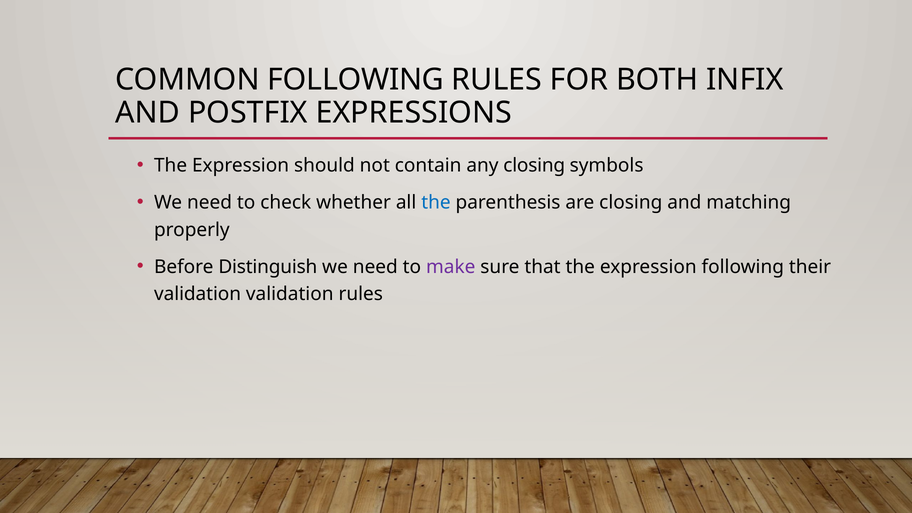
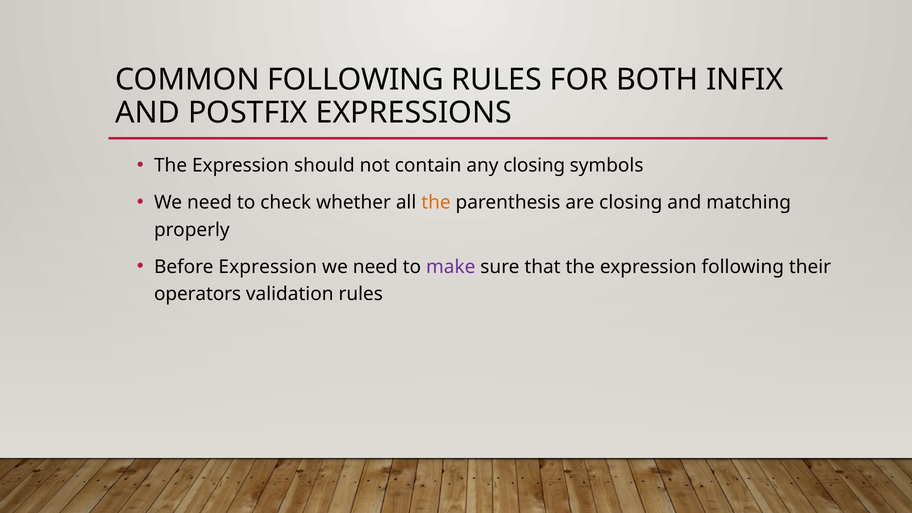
the at (436, 202) colour: blue -> orange
Before Distinguish: Distinguish -> Expression
validation at (198, 294): validation -> operators
